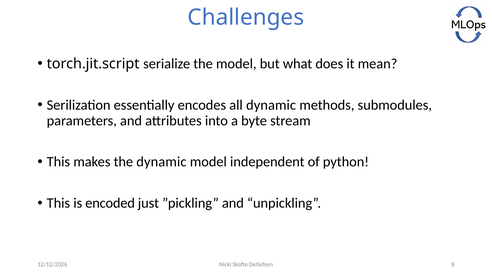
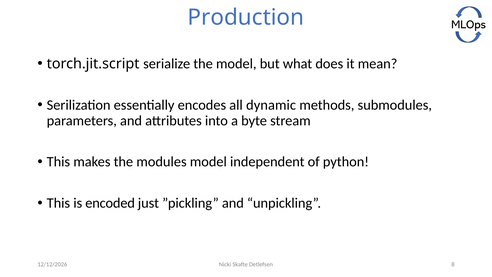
Challenges: Challenges -> Production
the dynamic: dynamic -> modules
